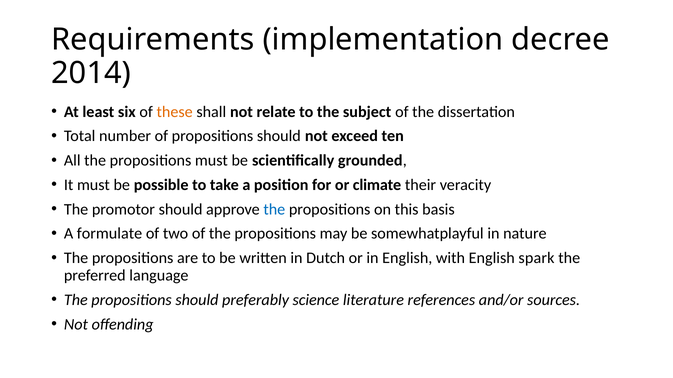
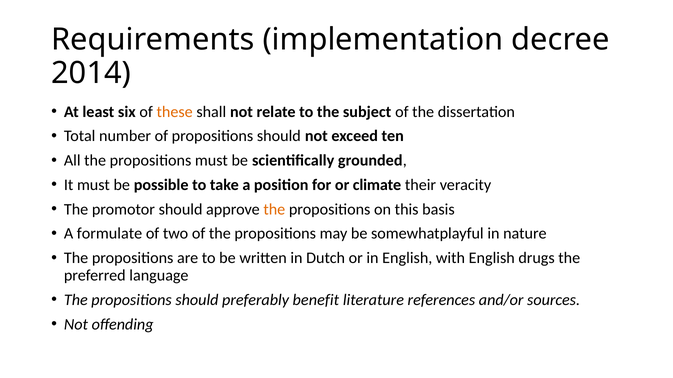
the at (274, 210) colour: blue -> orange
spark: spark -> drugs
science: science -> benefit
